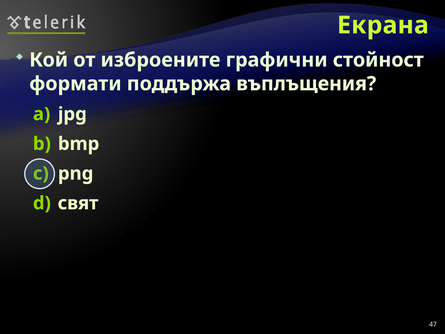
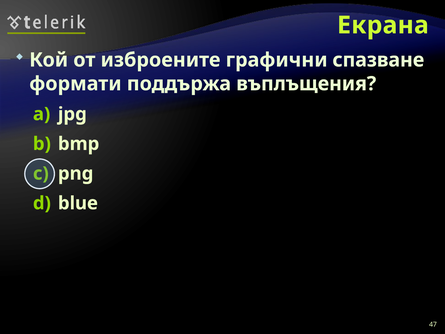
стойност: стойност -> спазване
свят: свят -> blue
